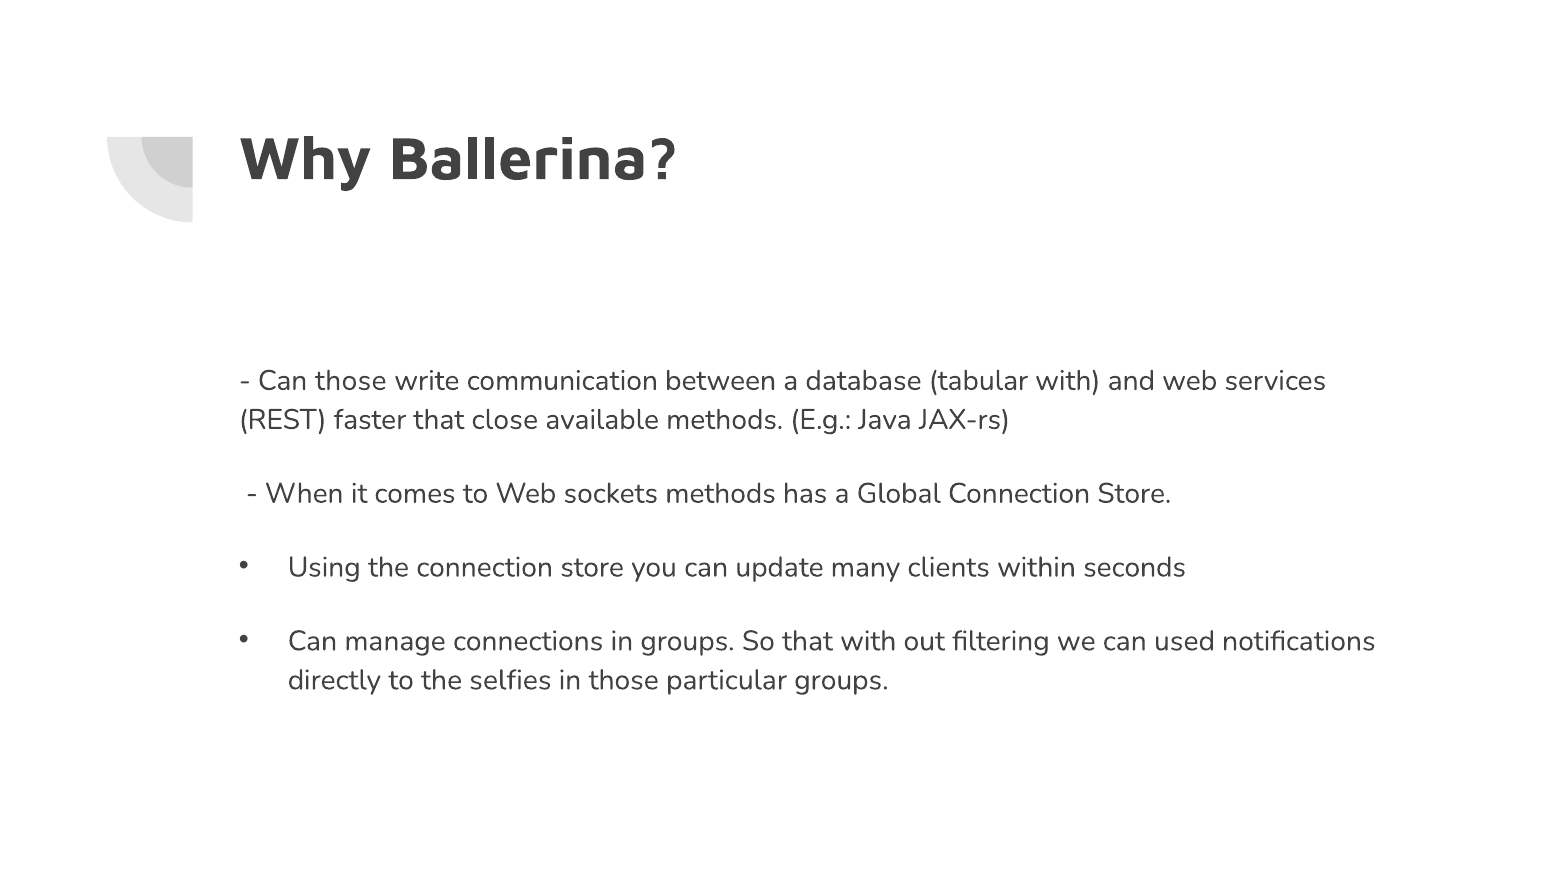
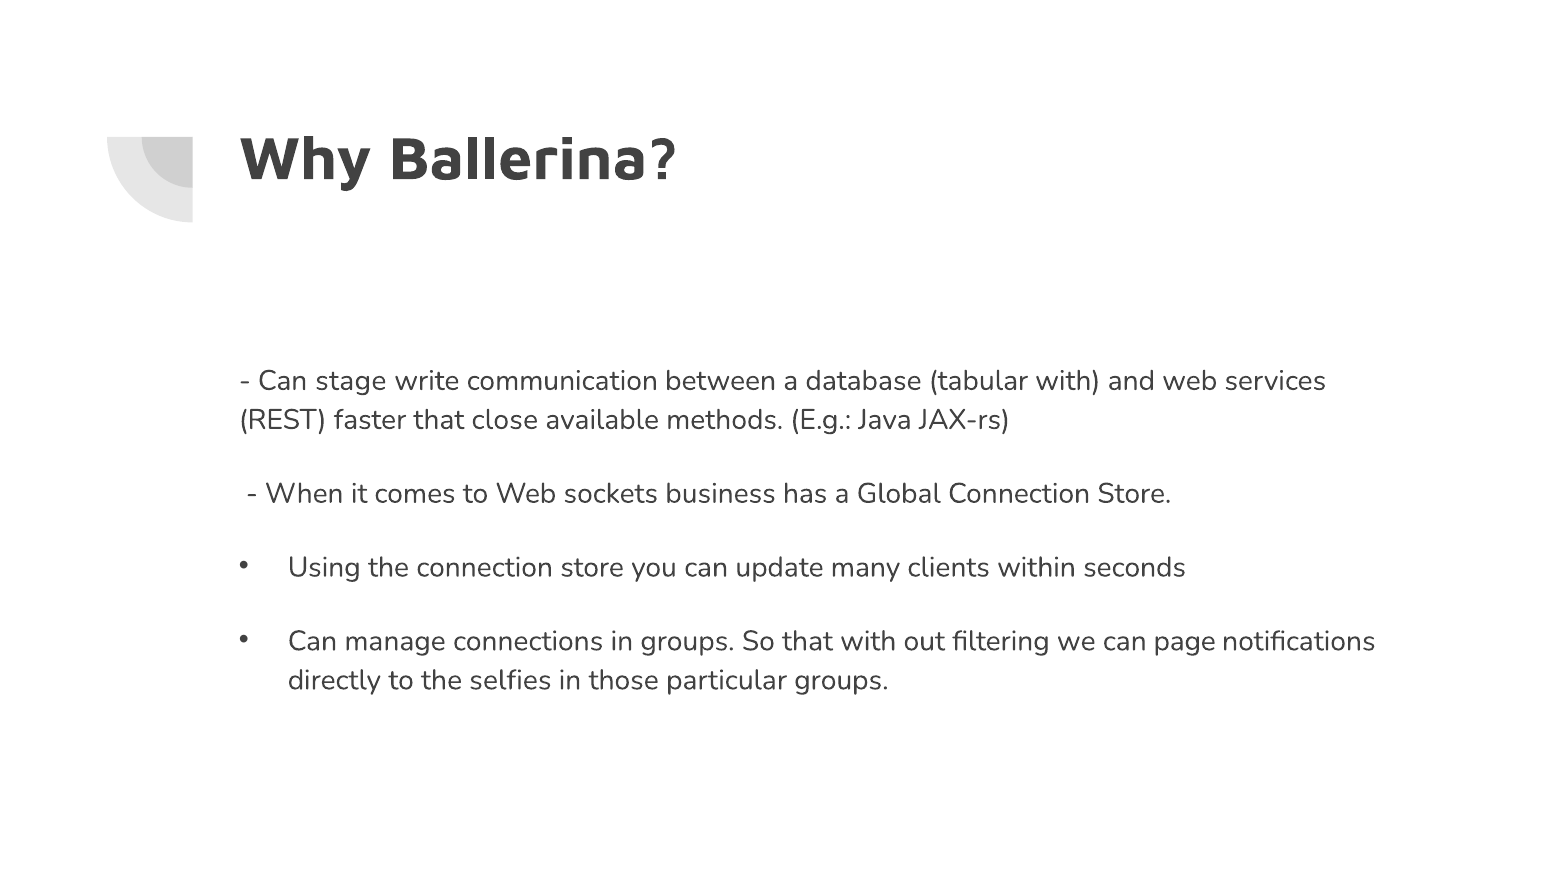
Can those: those -> stage
sockets methods: methods -> business
used: used -> page
